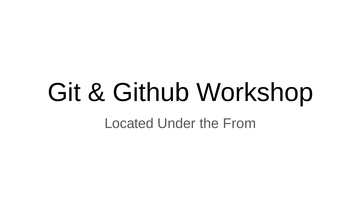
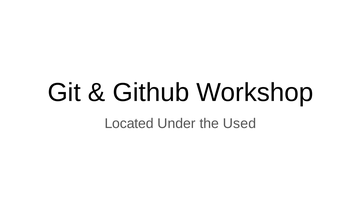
From: From -> Used
